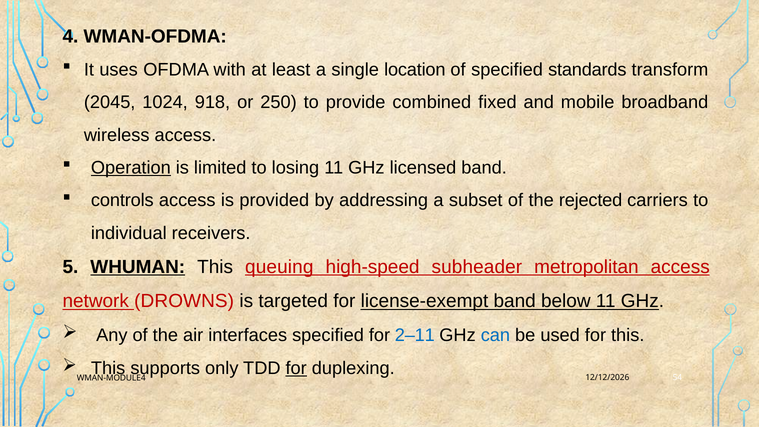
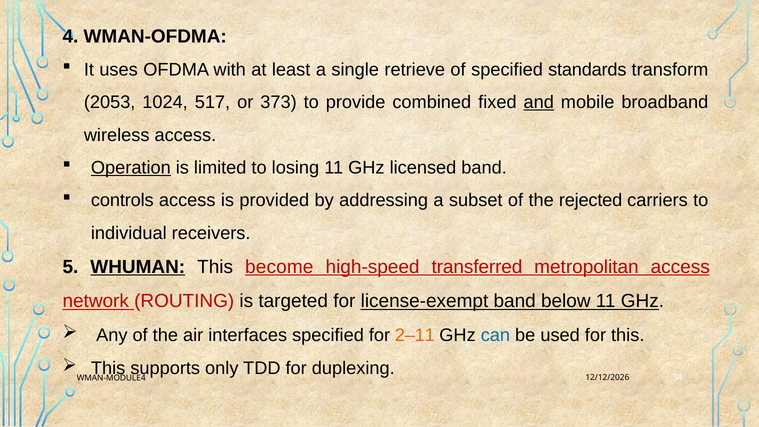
location: location -> retrieve
2045: 2045 -> 2053
918: 918 -> 517
250: 250 -> 373
and underline: none -> present
queuing: queuing -> become
subheader: subheader -> transferred
DROWNS: DROWNS -> ROUTING
2–11 colour: blue -> orange
for at (296, 368) underline: present -> none
